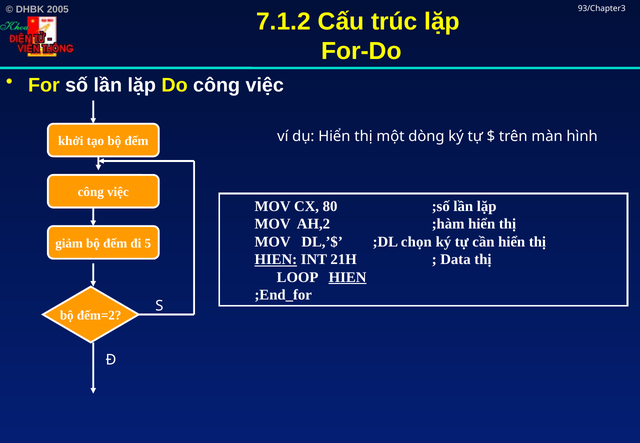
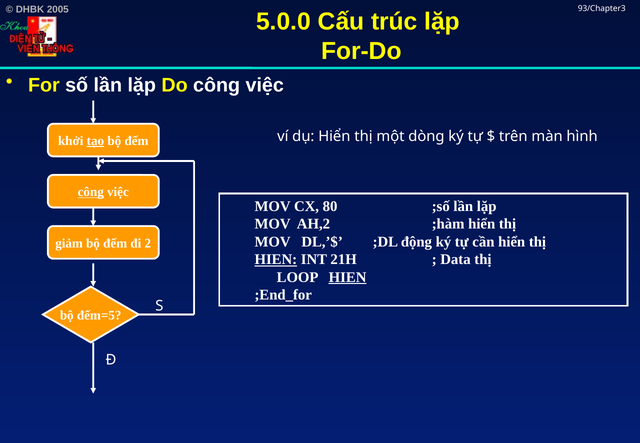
7.1.2: 7.1.2 -> 5.0.0
tạo underline: none -> present
công at (91, 192) underline: none -> present
chọn: chọn -> động
5: 5 -> 2
đếm=2: đếm=2 -> đếm=5
